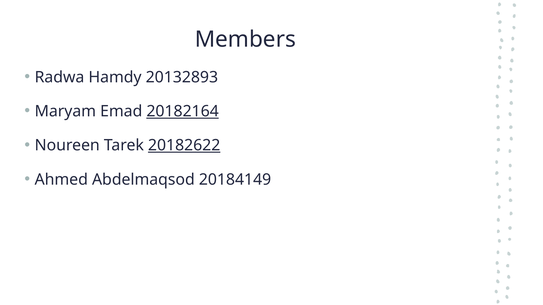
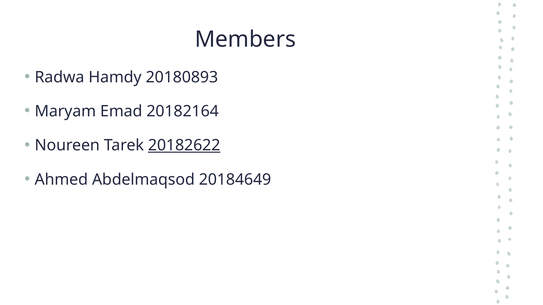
20132893: 20132893 -> 20180893
20182164 underline: present -> none
20184149: 20184149 -> 20184649
